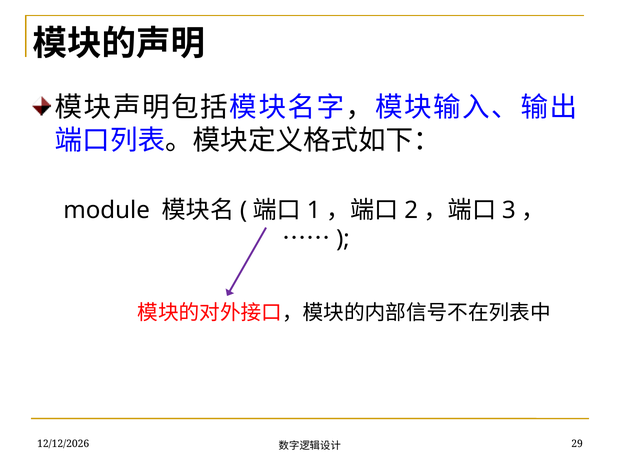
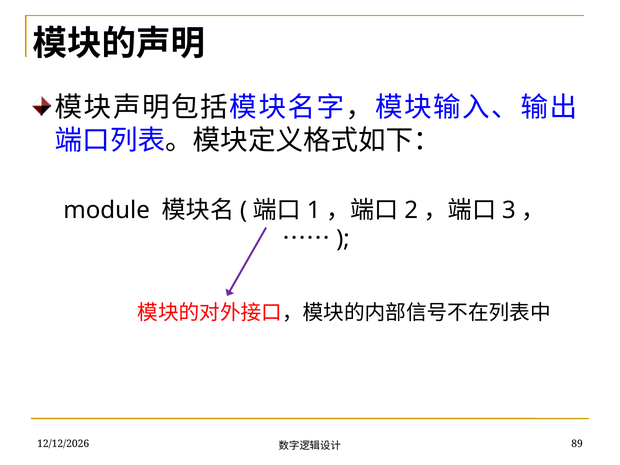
29: 29 -> 89
